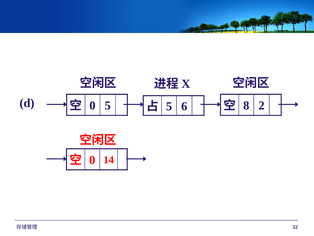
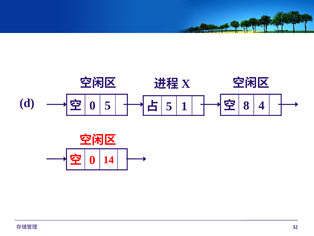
6: 6 -> 1
2: 2 -> 4
